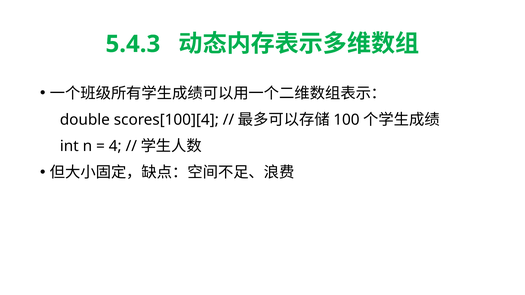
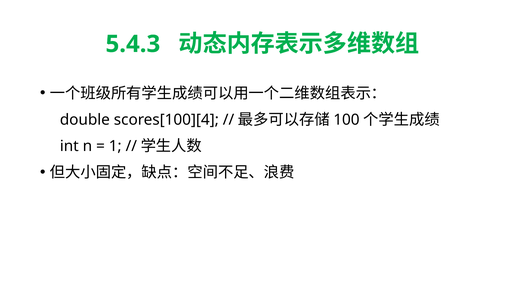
4: 4 -> 1
